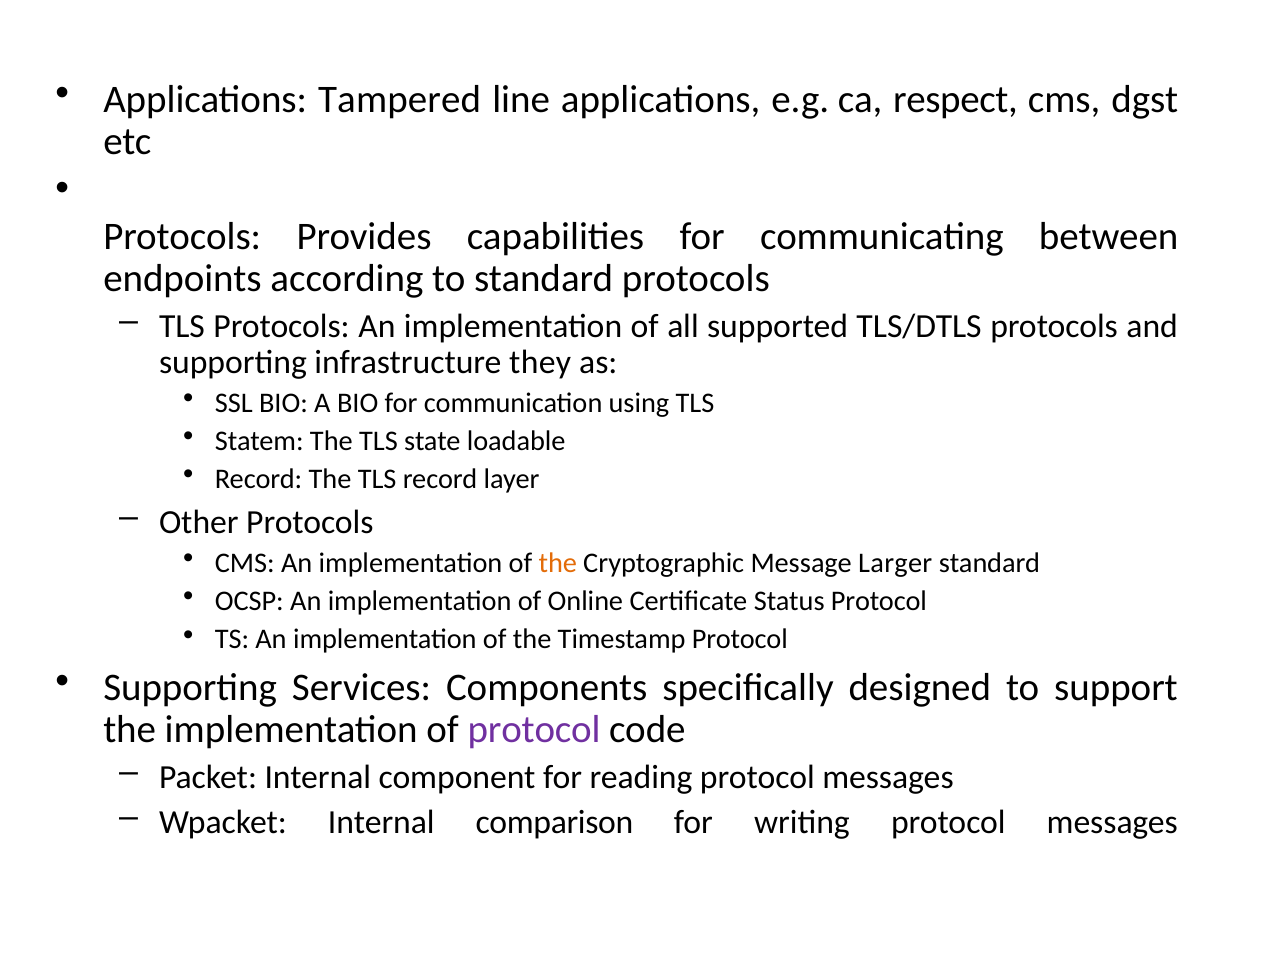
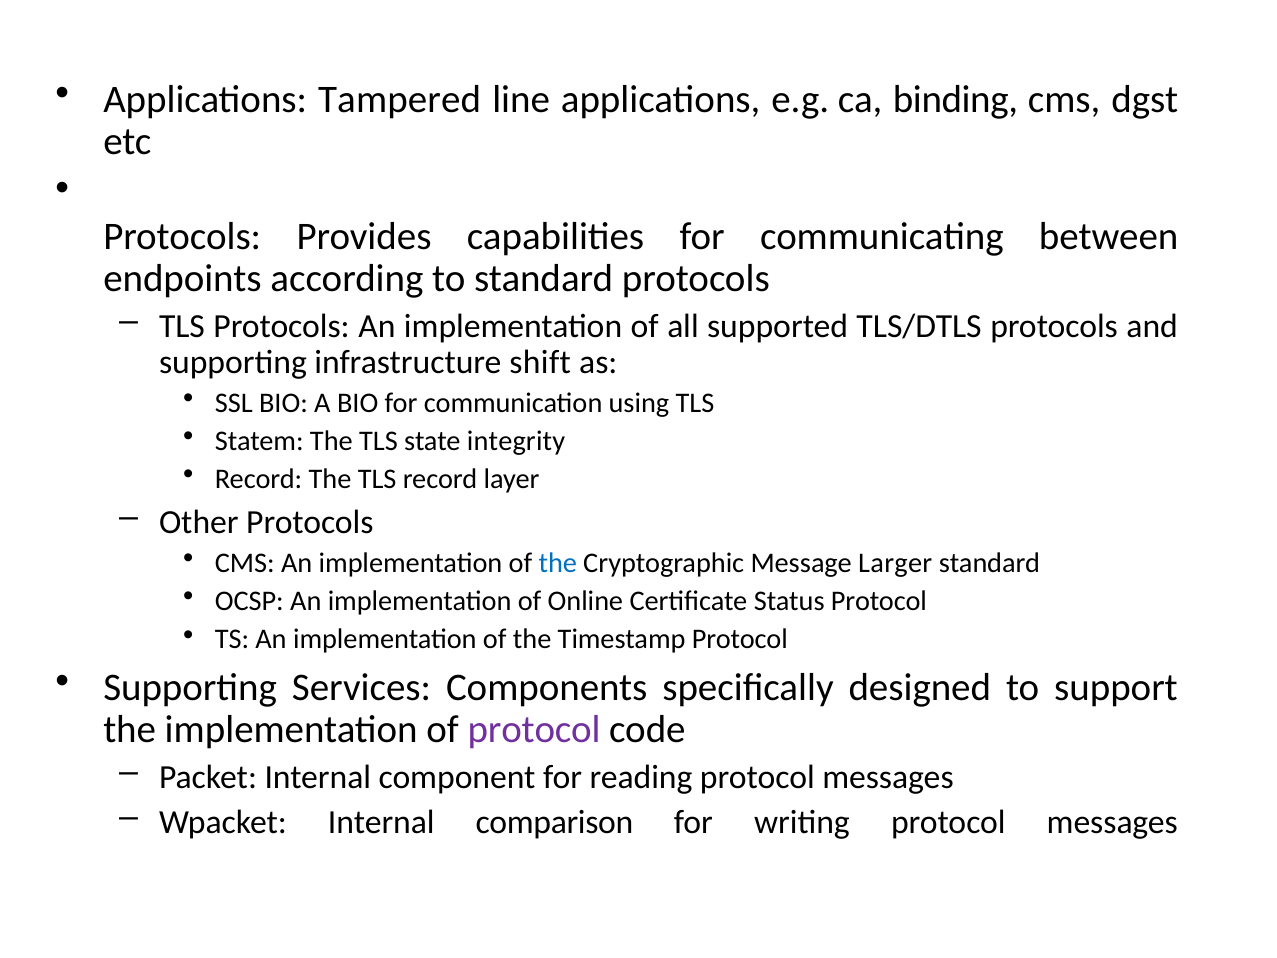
respect: respect -> binding
they: they -> shift
loadable: loadable -> integrity
the at (558, 563) colour: orange -> blue
